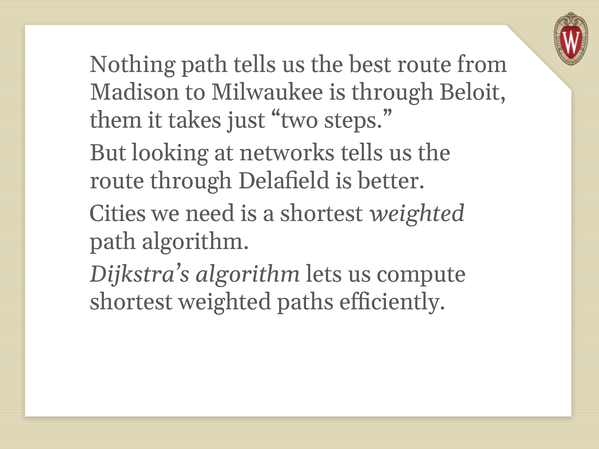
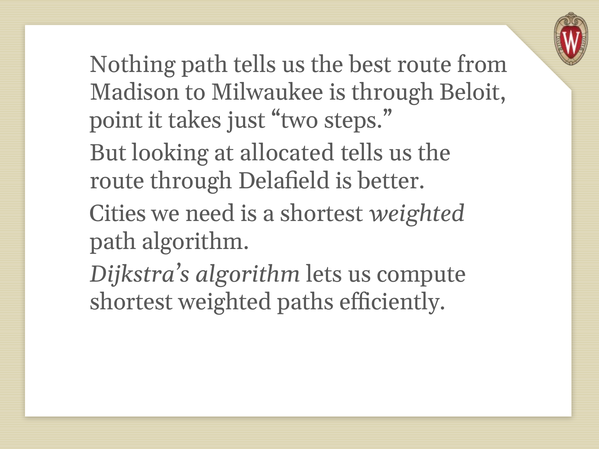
them: them -> point
networks: networks -> allocated
